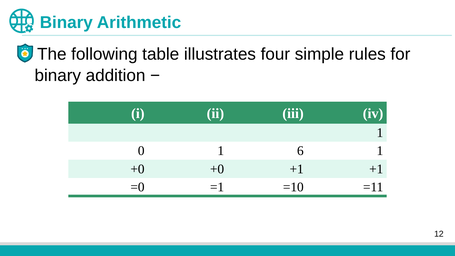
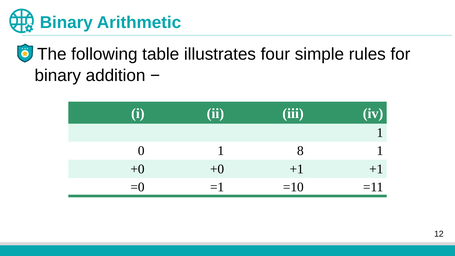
6: 6 -> 8
